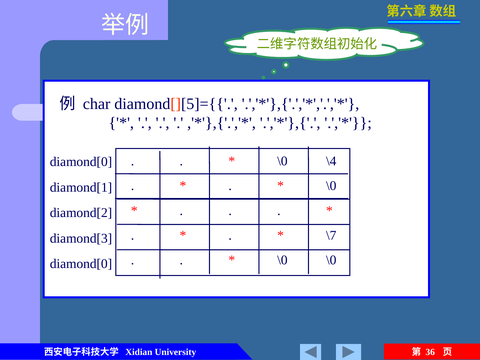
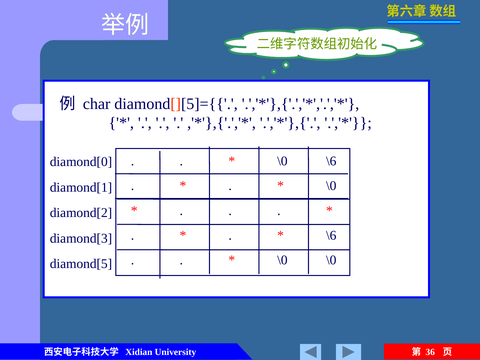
\0 \4: \4 -> \6
\7 at (331, 235): \7 -> \6
diamond[0 at (81, 264): diamond[0 -> diamond[5
